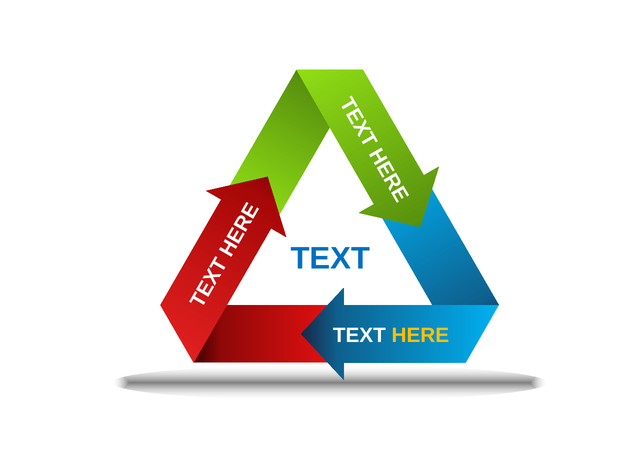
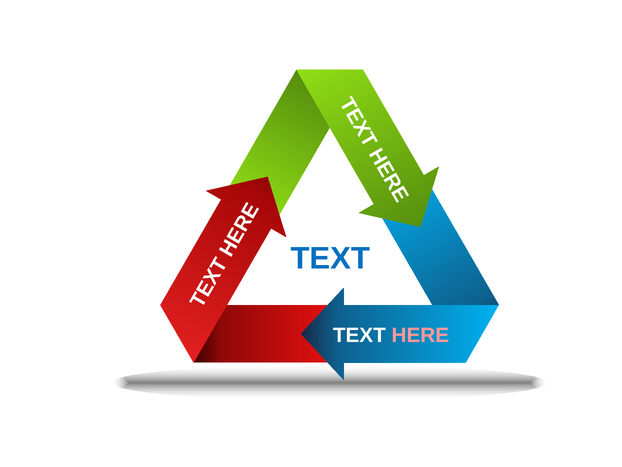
HERE colour: yellow -> pink
